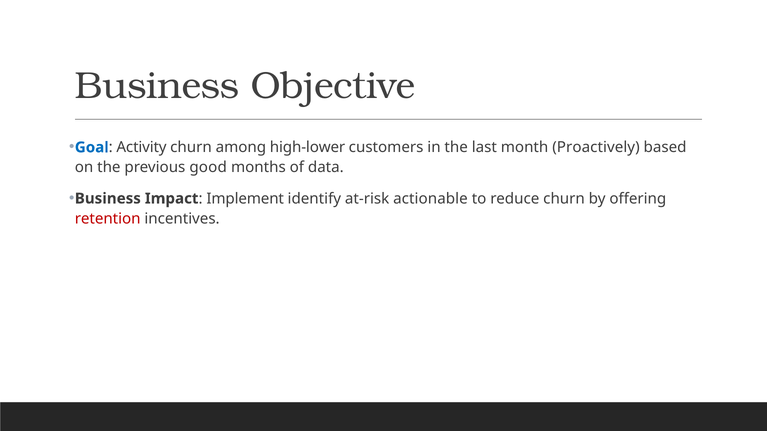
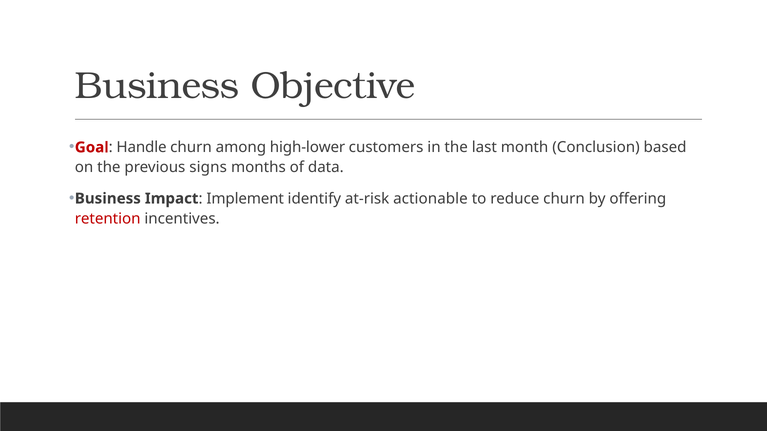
Goal colour: blue -> red
Activity: Activity -> Handle
Proactively: Proactively -> Conclusion
good: good -> signs
